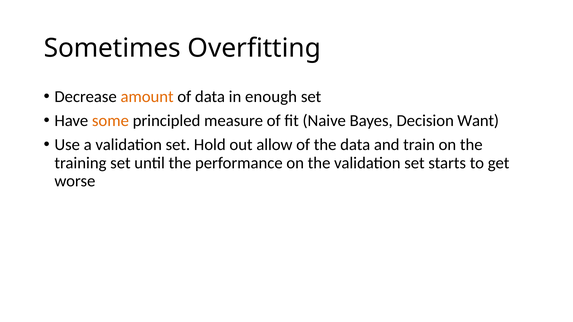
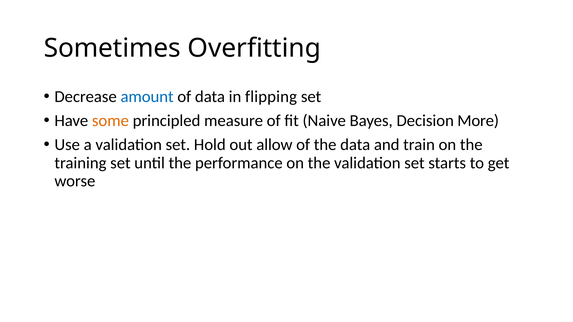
amount colour: orange -> blue
enough: enough -> flipping
Want: Want -> More
